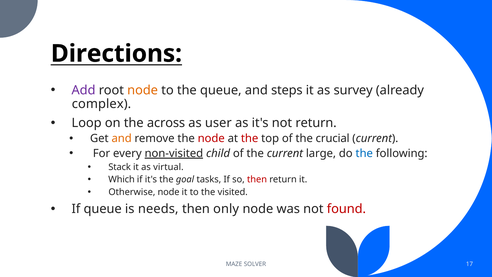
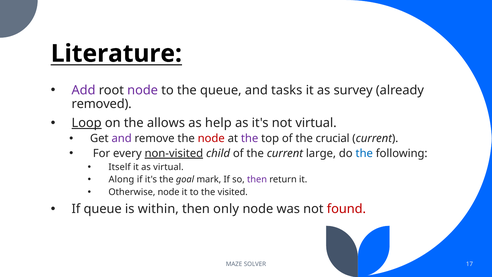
Directions: Directions -> Literature
node at (143, 90) colour: orange -> purple
steps: steps -> tasks
complex: complex -> removed
Loop underline: none -> present
across: across -> allows
user: user -> help
not return: return -> virtual
and at (122, 138) colour: orange -> purple
the at (250, 138) colour: red -> purple
Stack: Stack -> Itself
Which: Which -> Along
tasks: tasks -> mark
then at (257, 179) colour: red -> purple
needs: needs -> within
